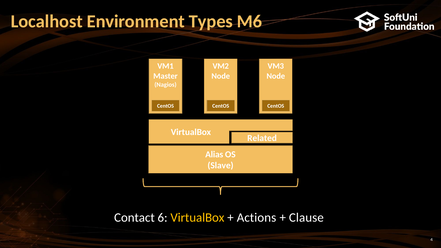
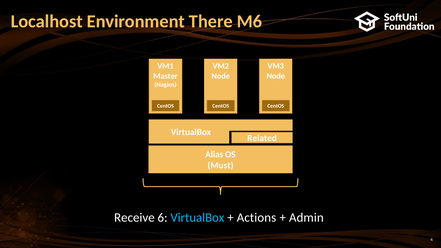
Types: Types -> There
Slave: Slave -> Must
Contact: Contact -> Receive
VirtualBox at (197, 218) colour: yellow -> light blue
Clause: Clause -> Admin
